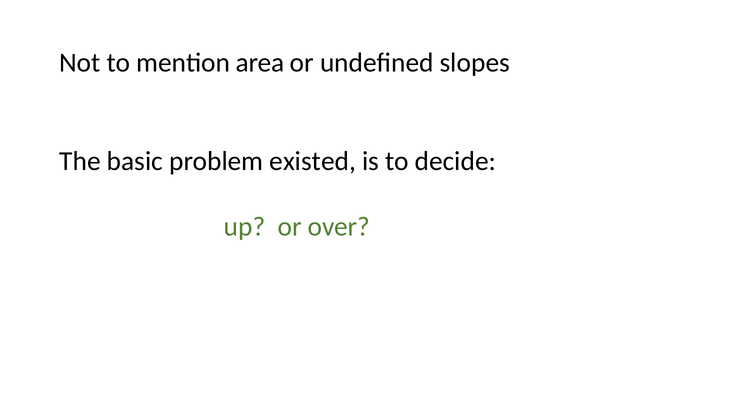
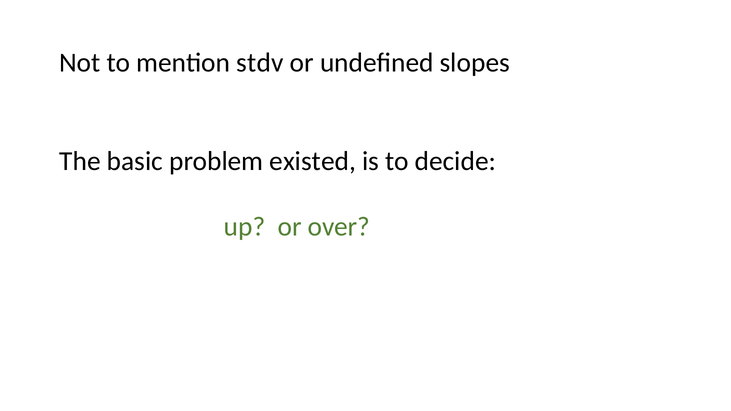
area: area -> stdv
